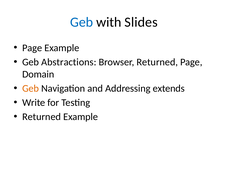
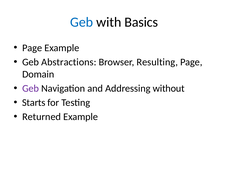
Slides: Slides -> Basics
Browser Returned: Returned -> Resulting
Geb at (31, 88) colour: orange -> purple
extends: extends -> without
Write: Write -> Starts
